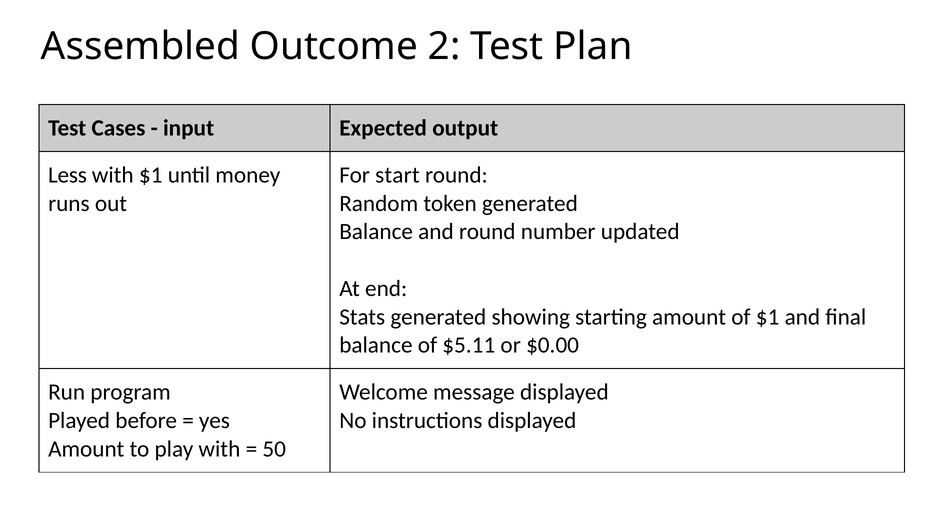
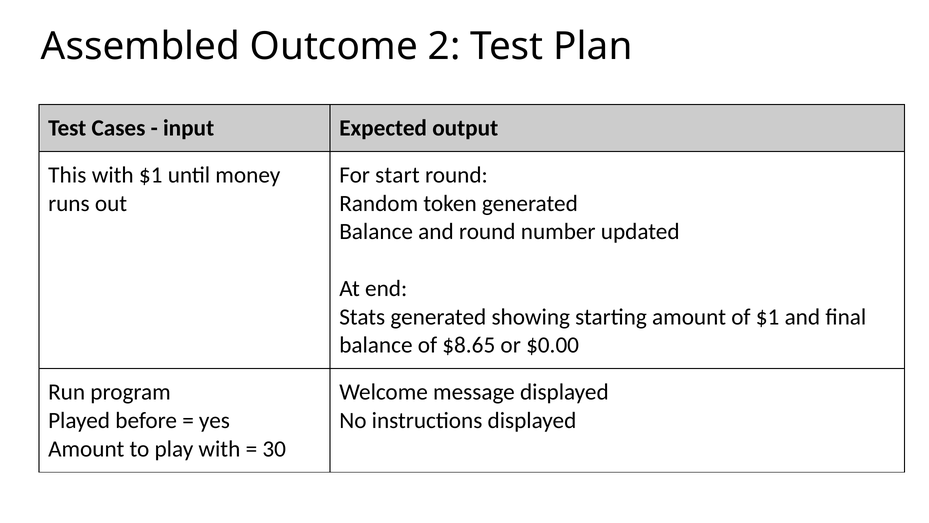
Less: Less -> This
$5.11: $5.11 -> $8.65
50: 50 -> 30
